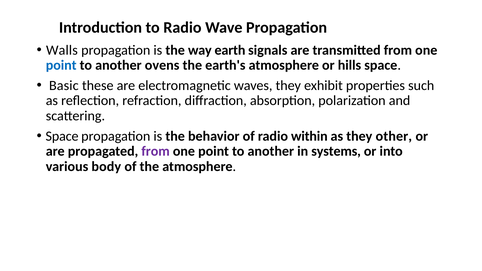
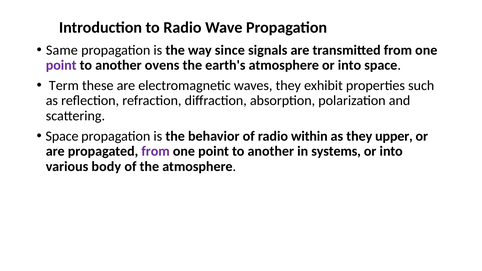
Walls: Walls -> Same
earth: earth -> since
point at (61, 65) colour: blue -> purple
atmosphere or hills: hills -> into
Basic: Basic -> Term
other: other -> upper
